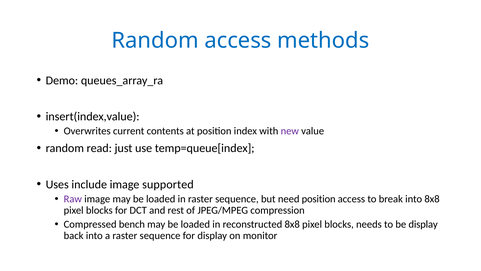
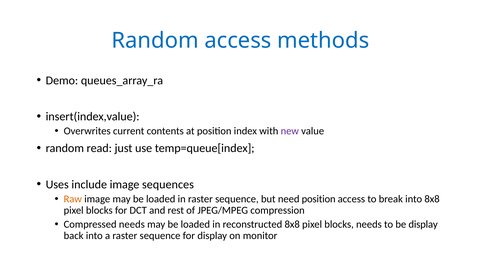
supported: supported -> sequences
Raw colour: purple -> orange
Compressed bench: bench -> needs
